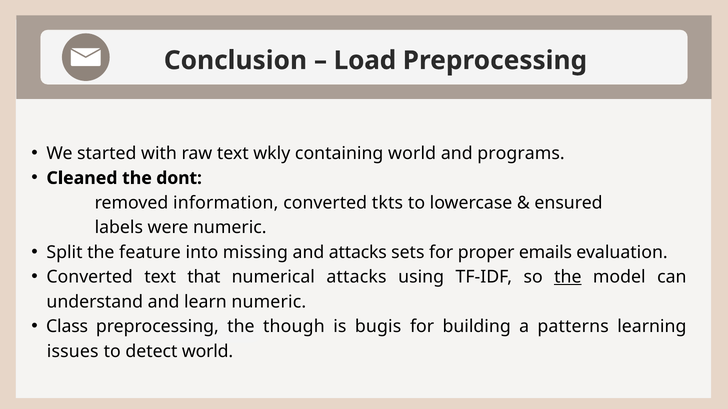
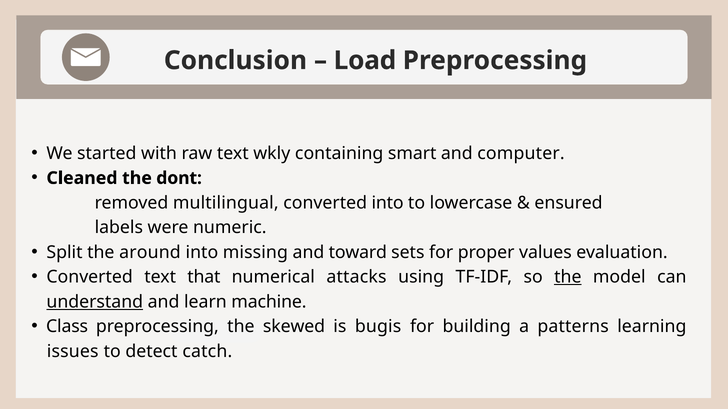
containing world: world -> smart
programs: programs -> computer
information: information -> multilingual
converted tkts: tkts -> into
feature: feature -> around
and attacks: attacks -> toward
emails: emails -> values
understand underline: none -> present
learn numeric: numeric -> machine
though: though -> skewed
detect world: world -> catch
